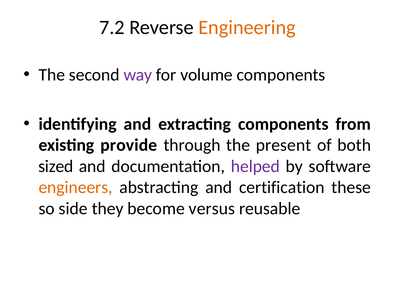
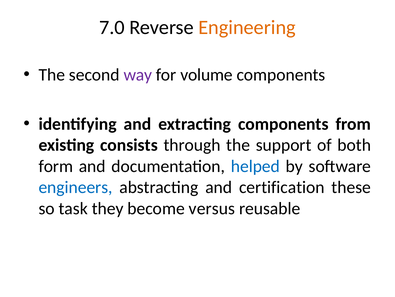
7.2: 7.2 -> 7.0
provide: provide -> consists
present: present -> support
sized: sized -> form
helped colour: purple -> blue
engineers colour: orange -> blue
side: side -> task
